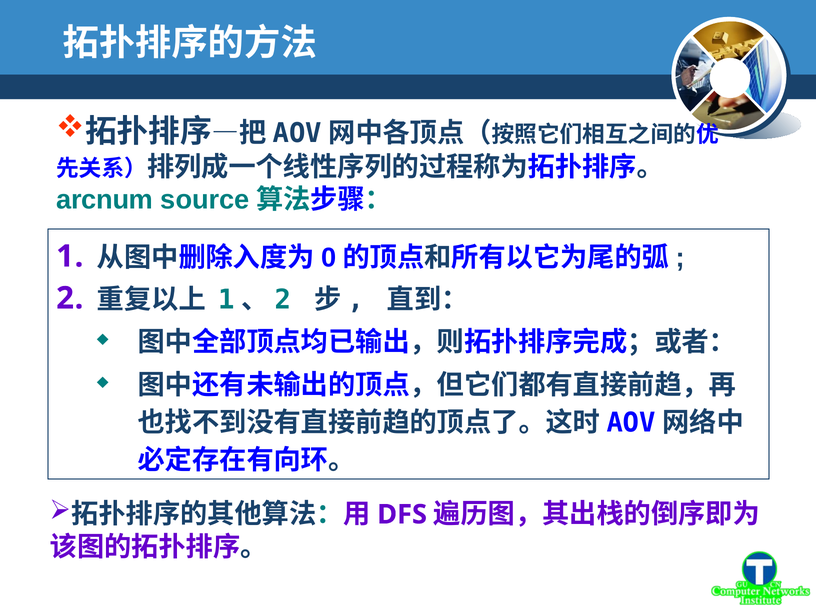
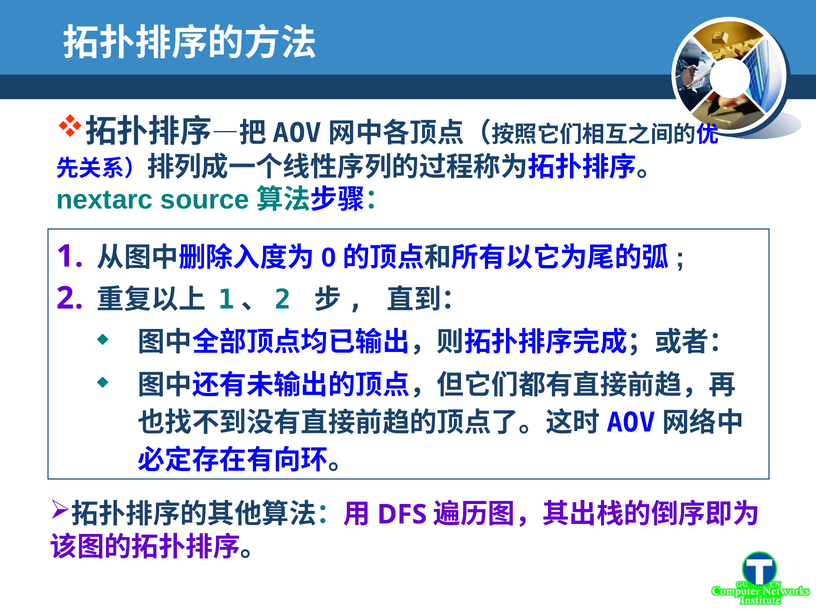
arcnum: arcnum -> nextarc
